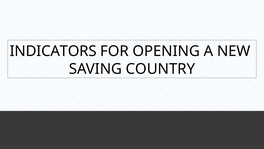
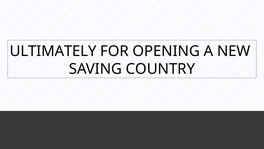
INDICATORS: INDICATORS -> ULTIMATELY
